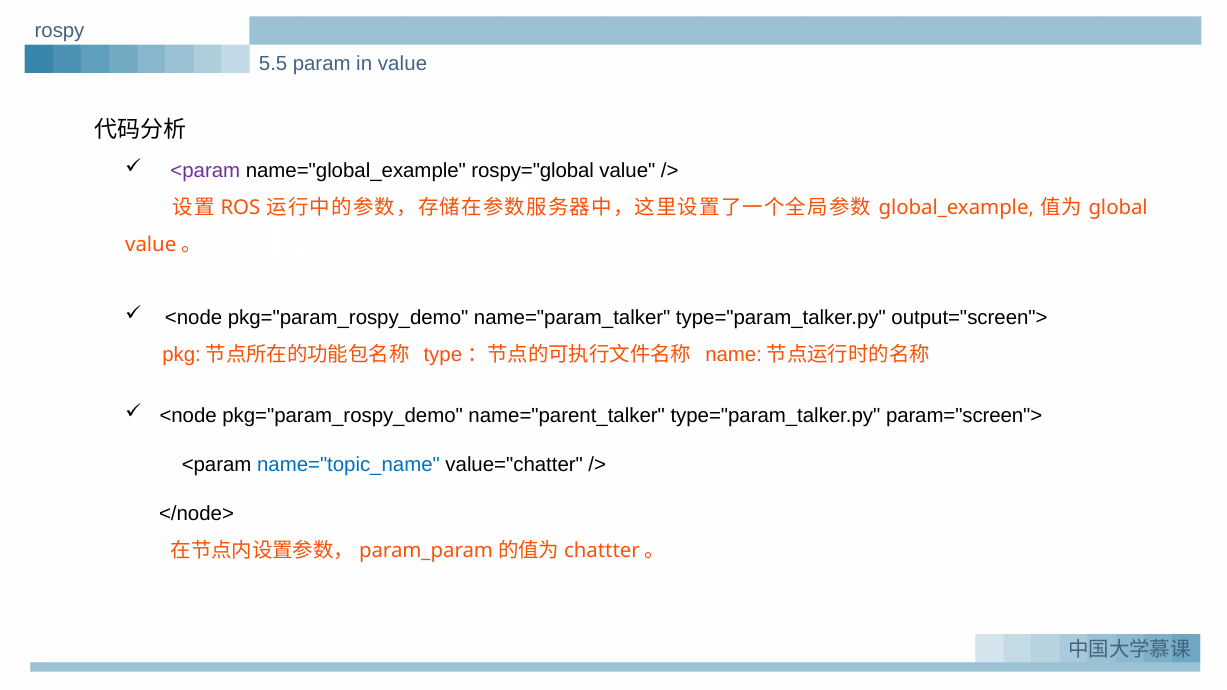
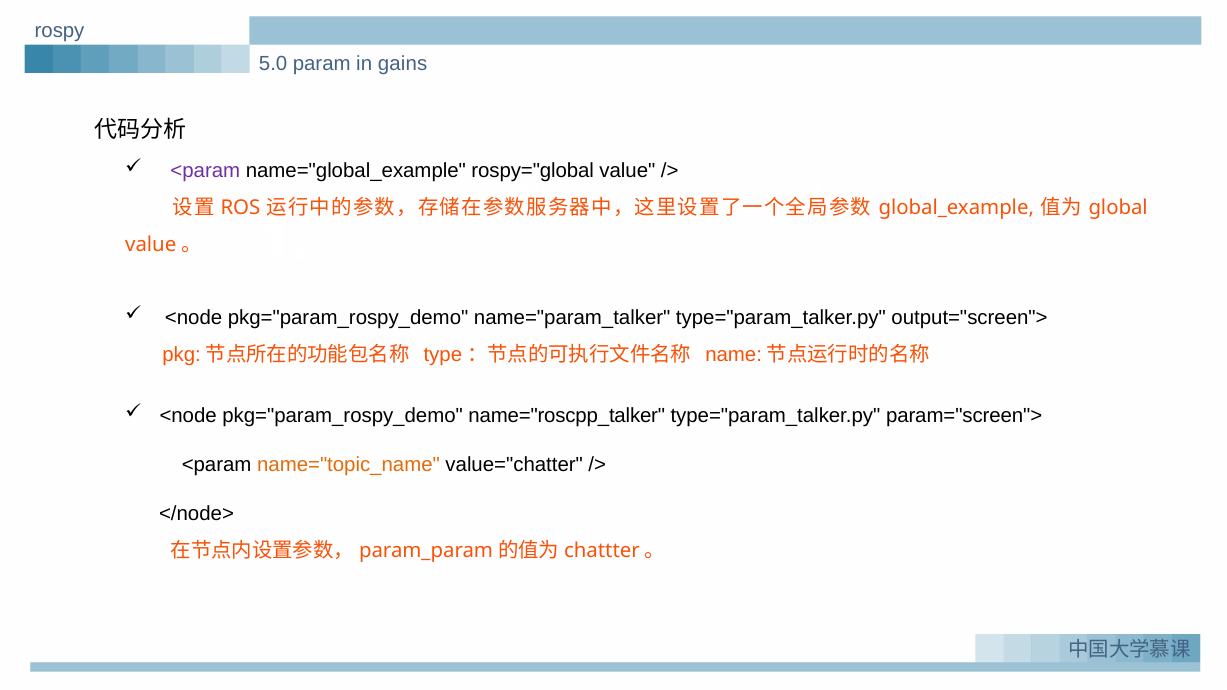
5.5: 5.5 -> 5.0
in value: value -> gains
name="parent_talker: name="parent_talker -> name="roscpp_talker
name="topic_name colour: blue -> orange
